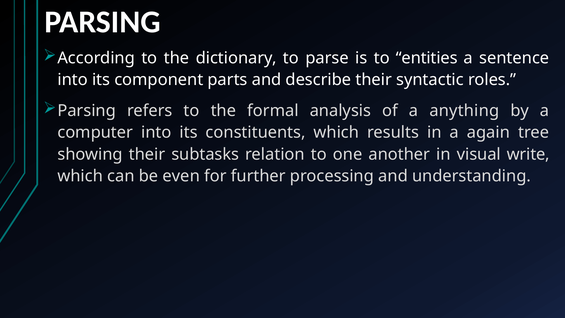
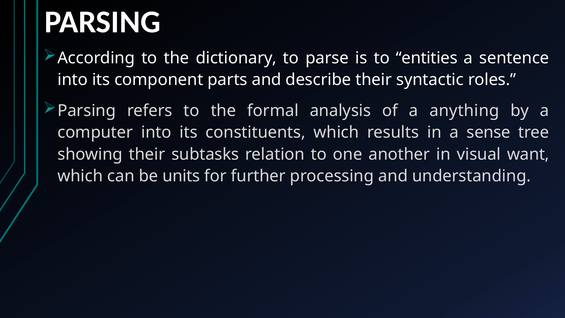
again: again -> sense
write: write -> want
even: even -> units
